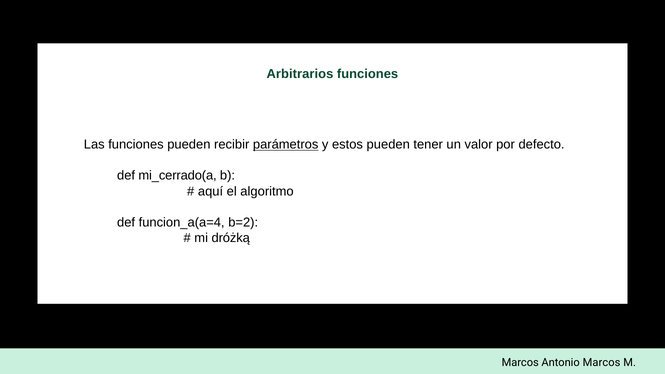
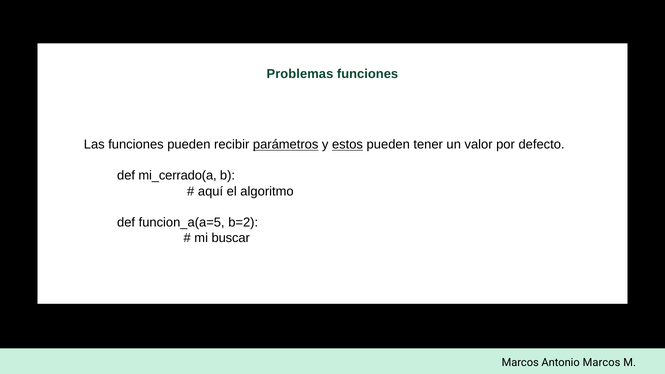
Arbitrarios: Arbitrarios -> Problemas
estos underline: none -> present
funcion_a(a=4: funcion_a(a=4 -> funcion_a(a=5
dróżką: dróżką -> buscar
